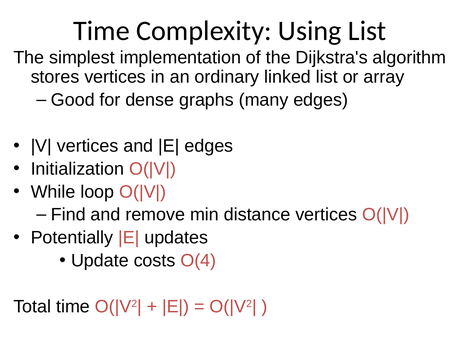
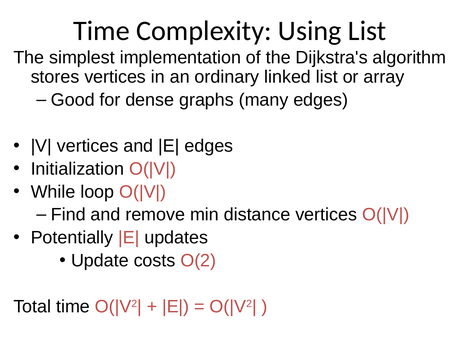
O(4: O(4 -> O(2
